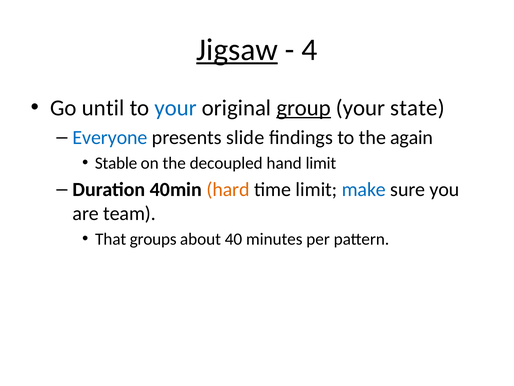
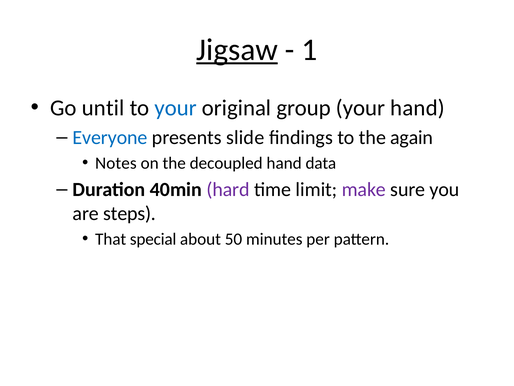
4: 4 -> 1
group underline: present -> none
your state: state -> hand
Stable: Stable -> Notes
hand limit: limit -> data
hard colour: orange -> purple
make colour: blue -> purple
team: team -> steps
groups: groups -> special
40: 40 -> 50
